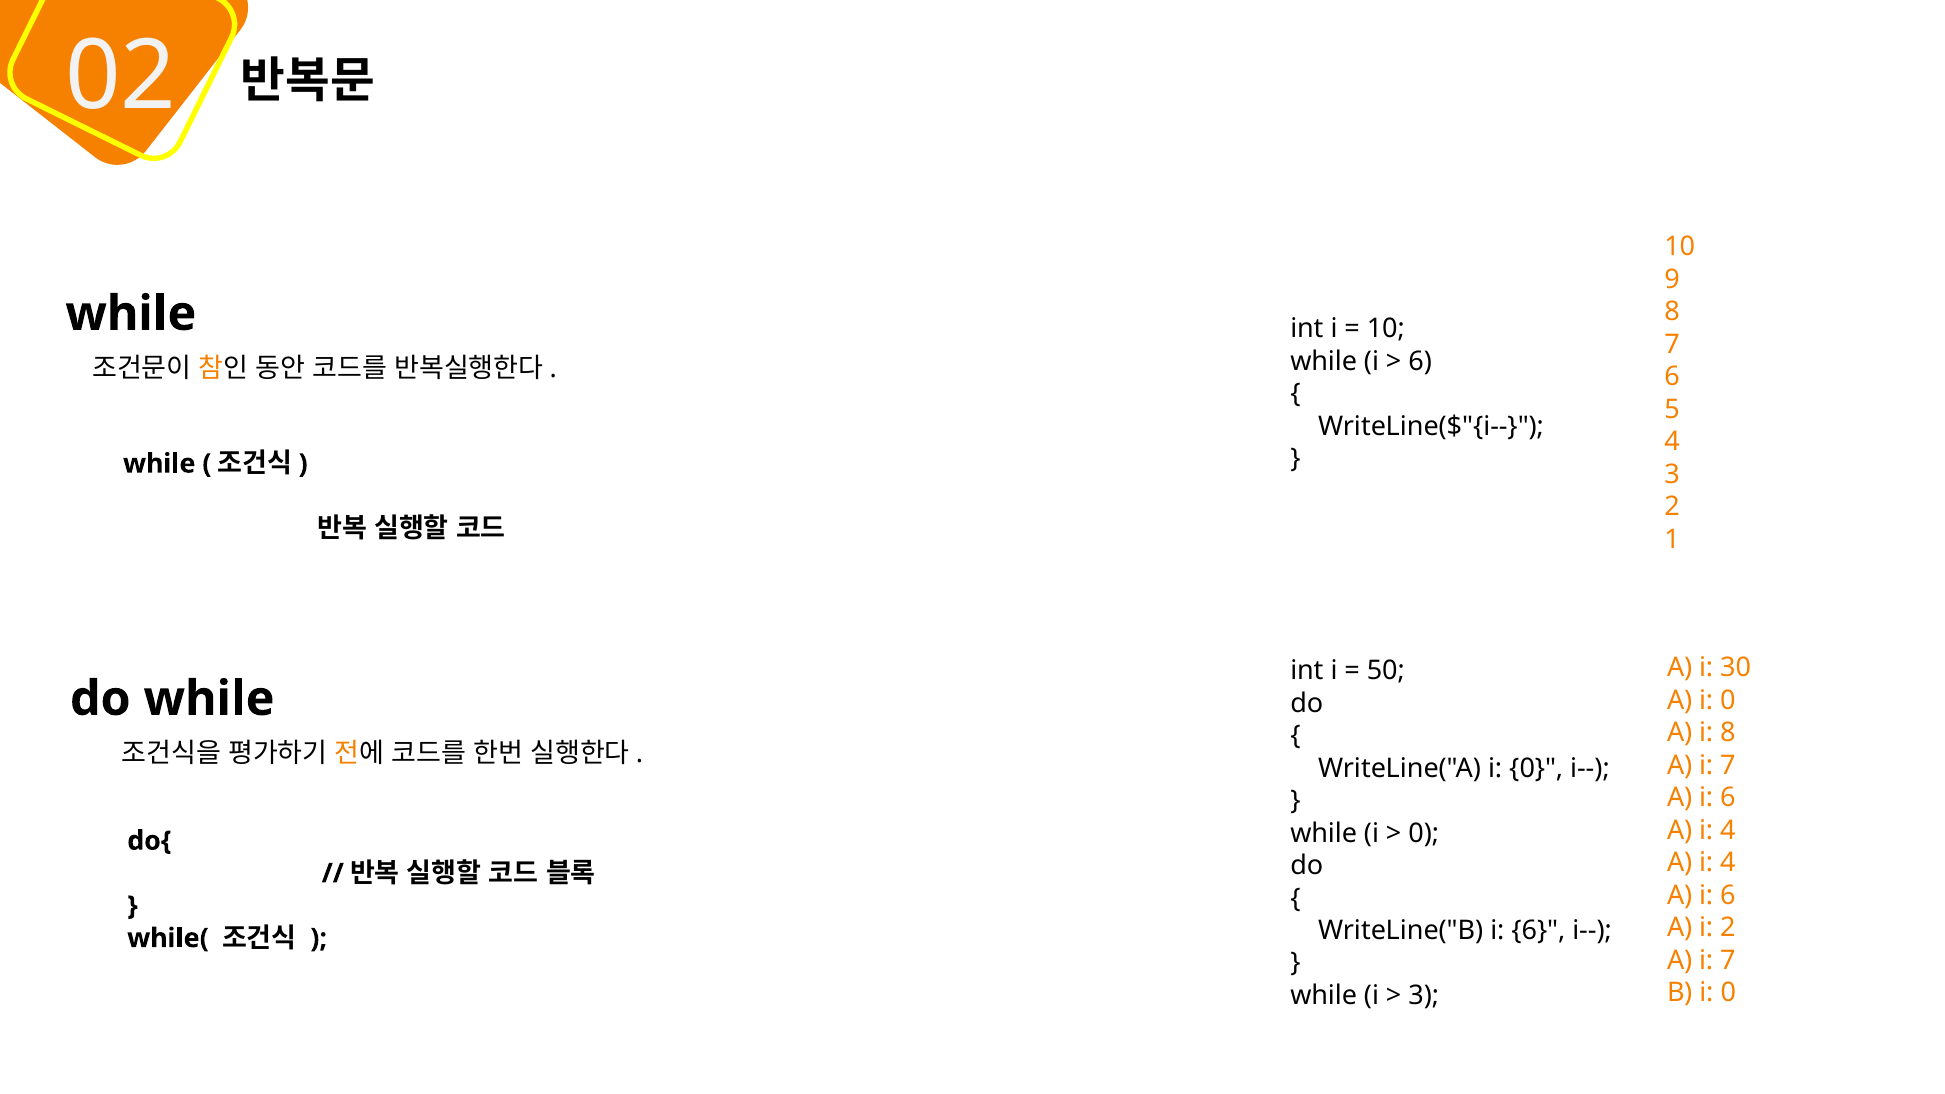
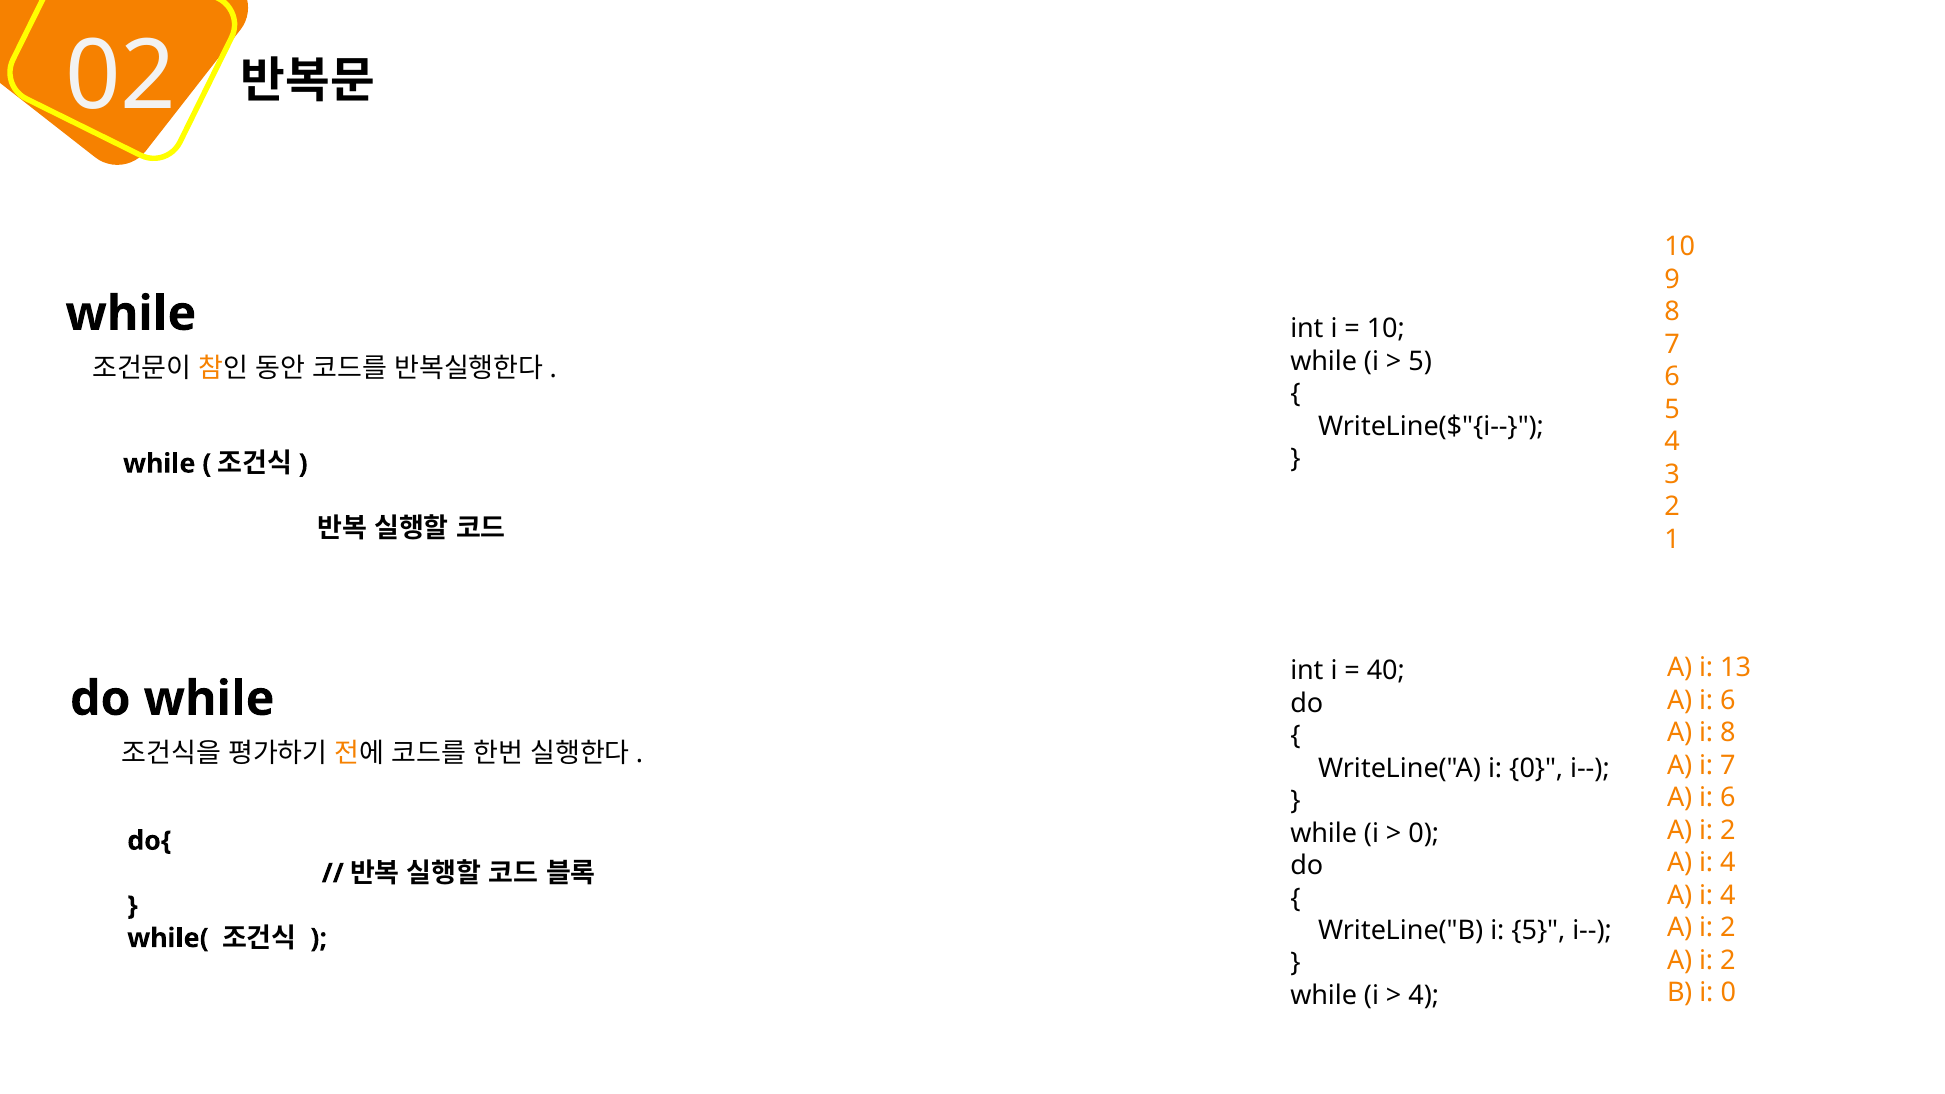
6 at (1420, 361): 6 -> 5
30: 30 -> 13
50: 50 -> 40
0 at (1728, 701): 0 -> 6
4 at (1728, 830): 4 -> 2
6 at (1728, 895): 6 -> 4
WriteLine("B i 6: 6 -> 5
7 at (1728, 960): 7 -> 2
3 at (1424, 996): 3 -> 4
